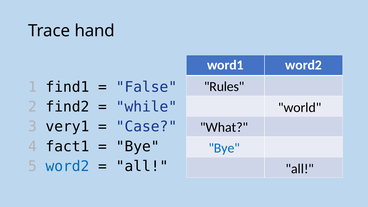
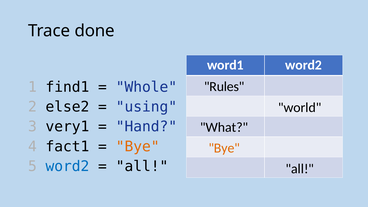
hand: hand -> done
False: False -> Whole
find2: find2 -> else2
while: while -> using
Case: Case -> Hand
Bye at (138, 146) colour: black -> orange
Bye at (224, 148) colour: blue -> orange
